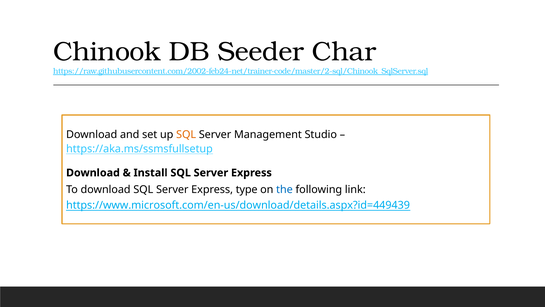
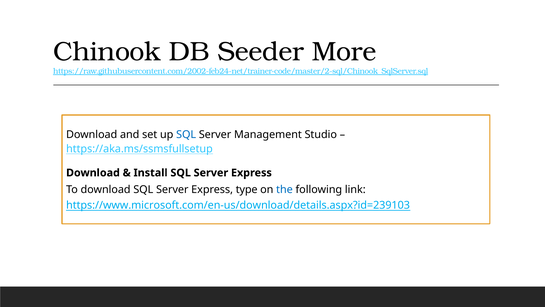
Char: Char -> More
SQL at (186, 134) colour: orange -> blue
https://www.microsoft.com/en-us/download/details.aspx?id=449439: https://www.microsoft.com/en-us/download/details.aspx?id=449439 -> https://www.microsoft.com/en-us/download/details.aspx?id=239103
